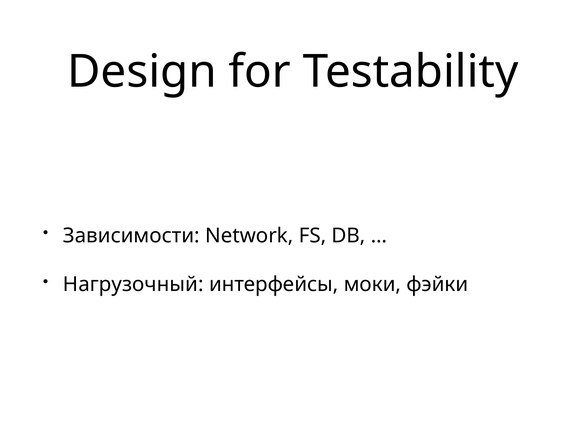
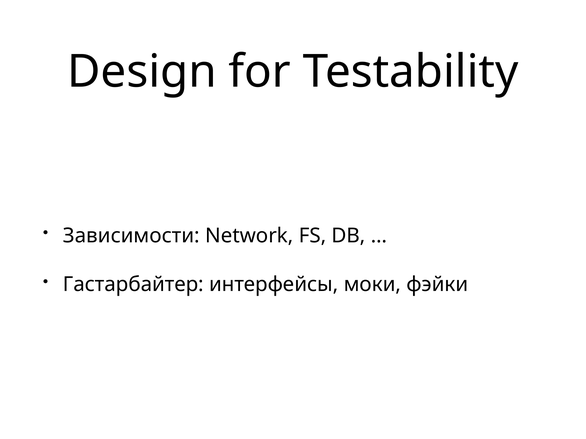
Нагрузочный: Нагрузочный -> Гастарбайтер
